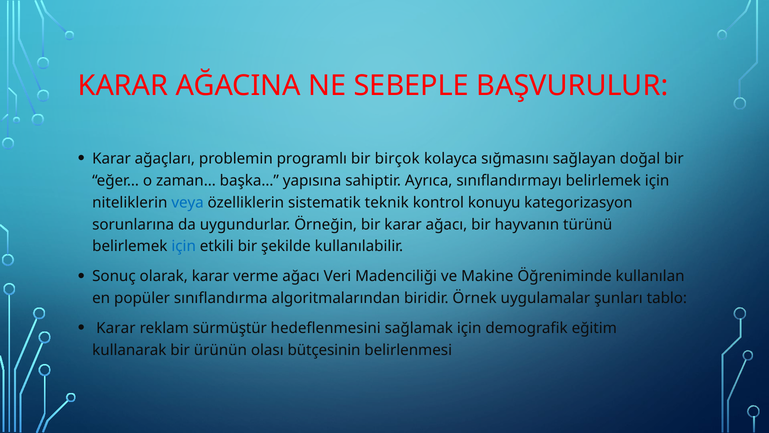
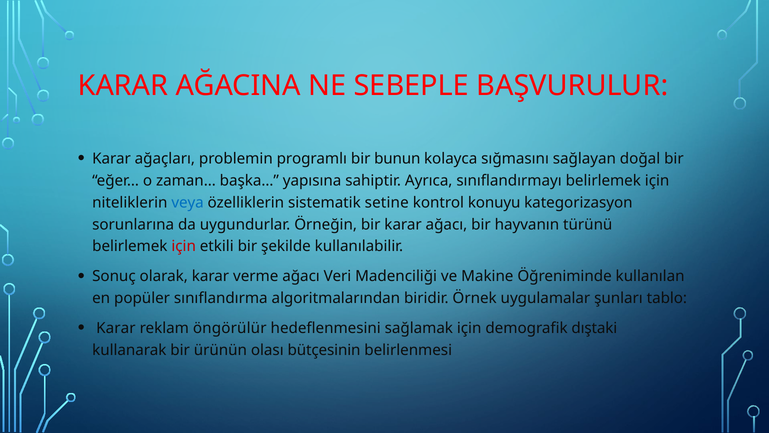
birçok: birçok -> bunun
teknik: teknik -> setine
için at (184, 246) colour: blue -> red
sürmüştür: sürmüştür -> öngörülür
eğitim: eğitim -> dıştaki
